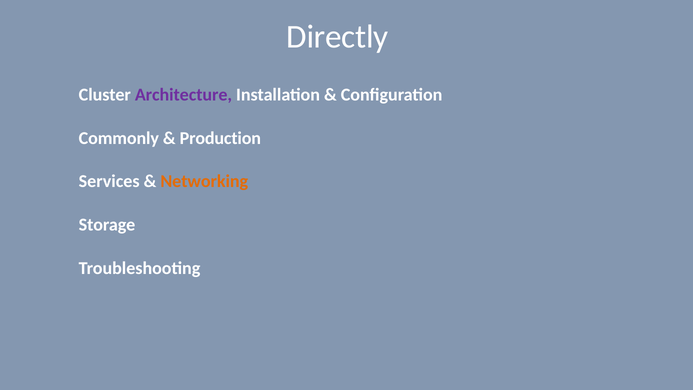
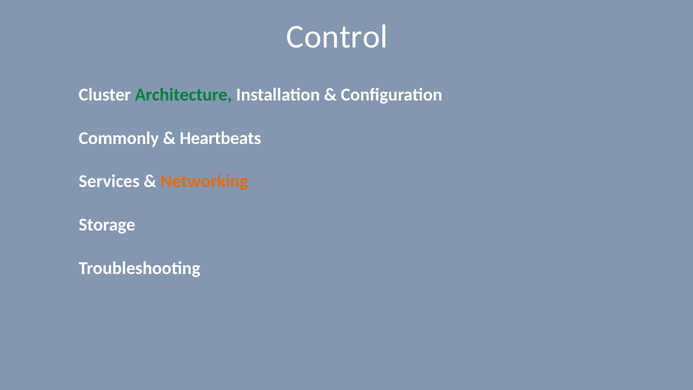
Directly: Directly -> Control
Architecture colour: purple -> green
Production: Production -> Heartbeats
